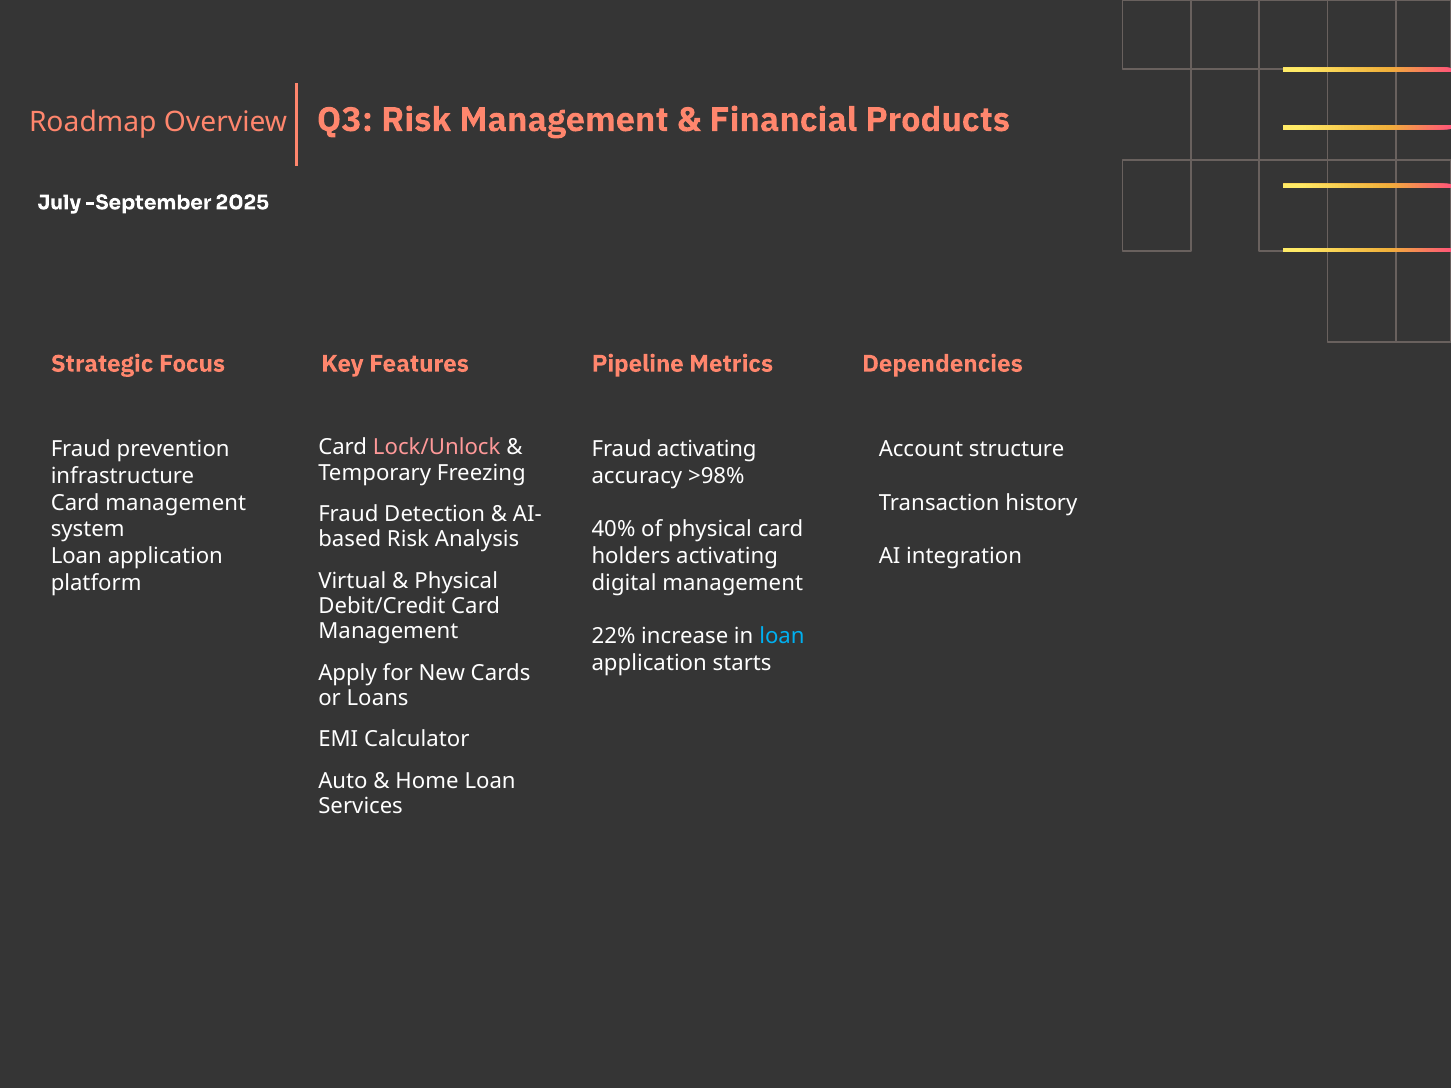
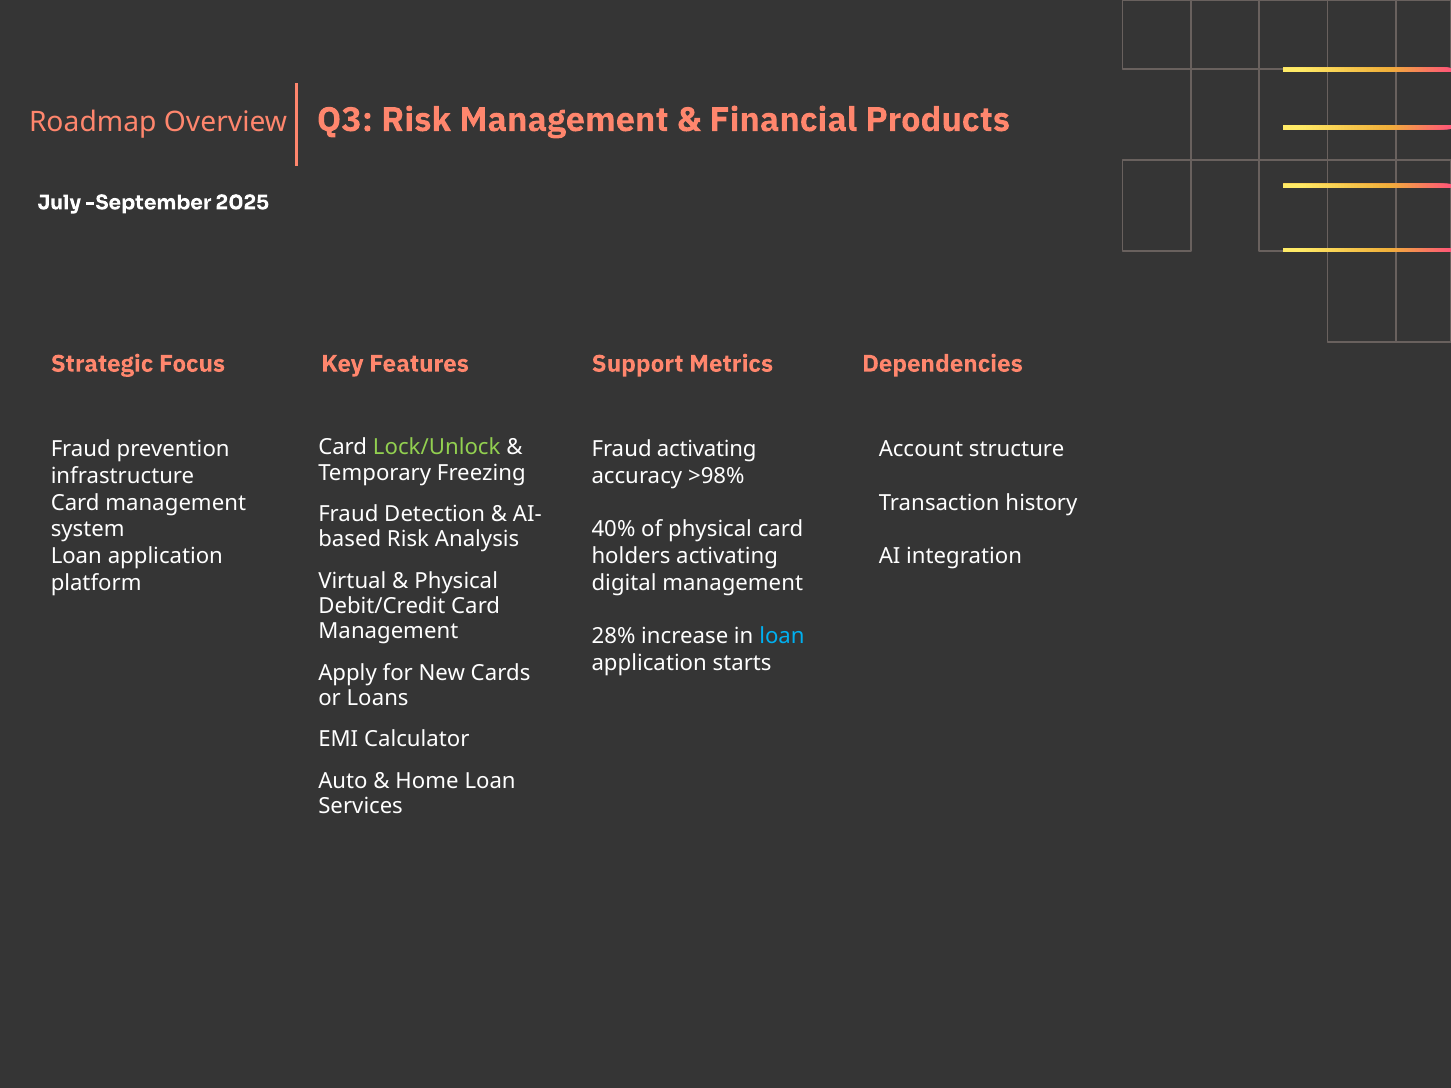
Pipeline: Pipeline -> Support
Lock/Unlock colour: pink -> light green
22%: 22% -> 28%
